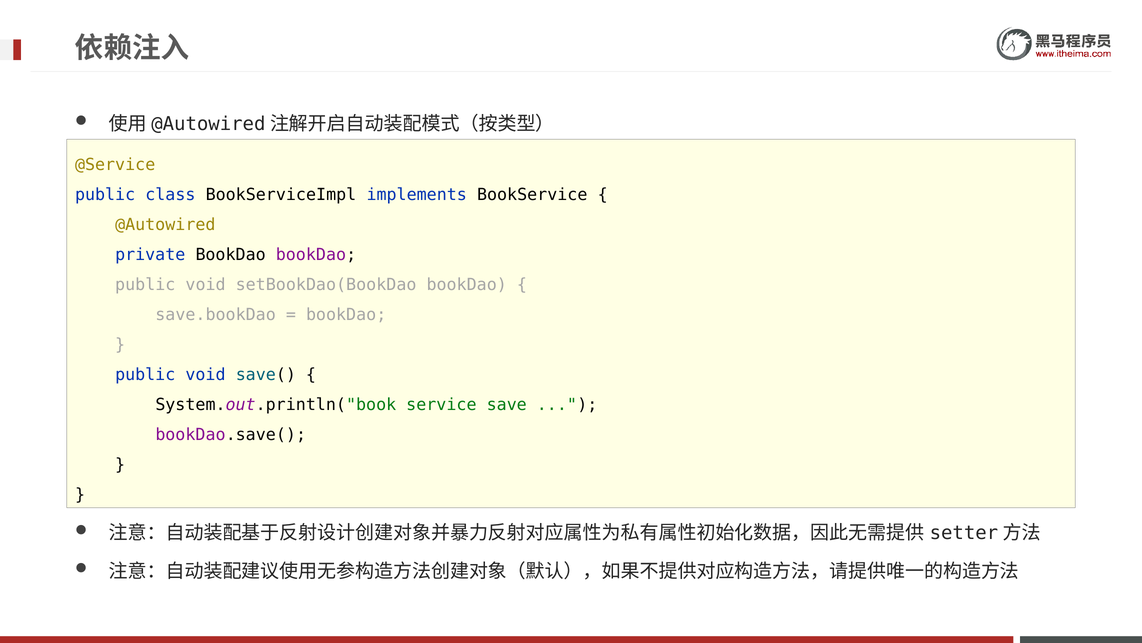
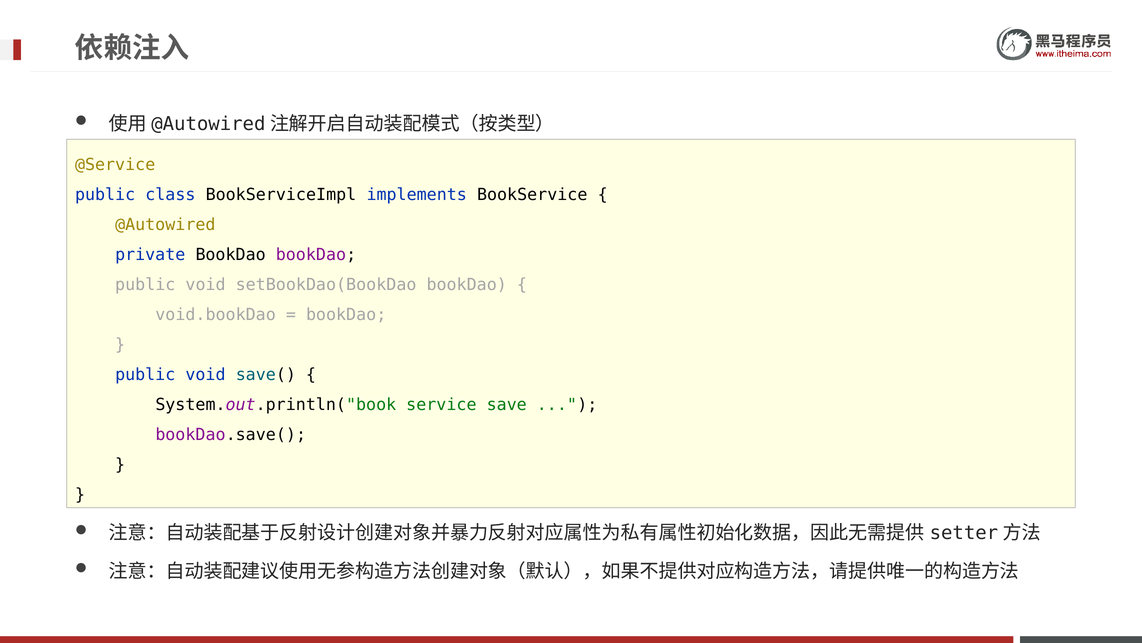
save.bookDao: save.bookDao -> void.bookDao
